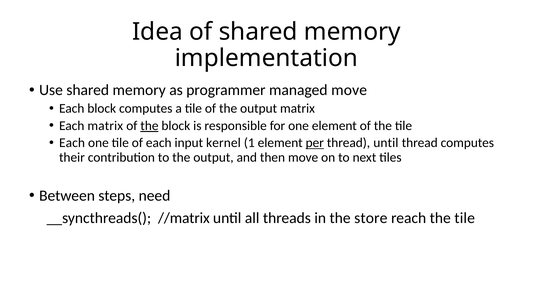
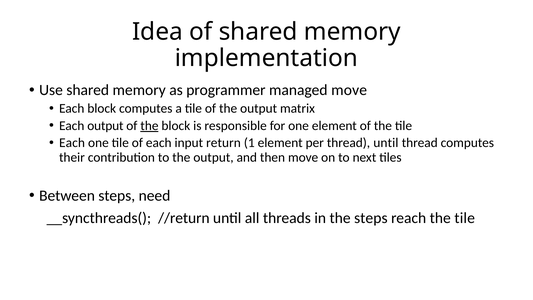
Each matrix: matrix -> output
kernel: kernel -> return
per underline: present -> none
//matrix: //matrix -> //return
the store: store -> steps
